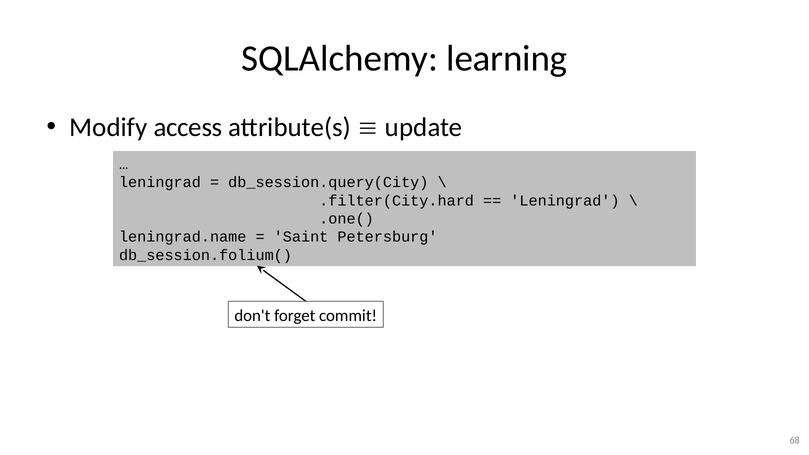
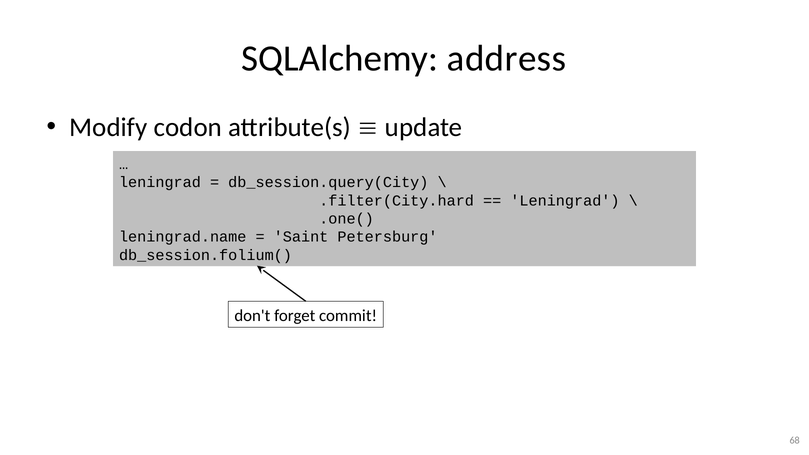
learning: learning -> address
access: access -> codon
